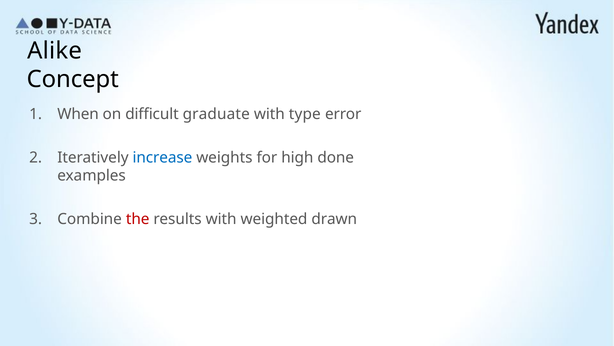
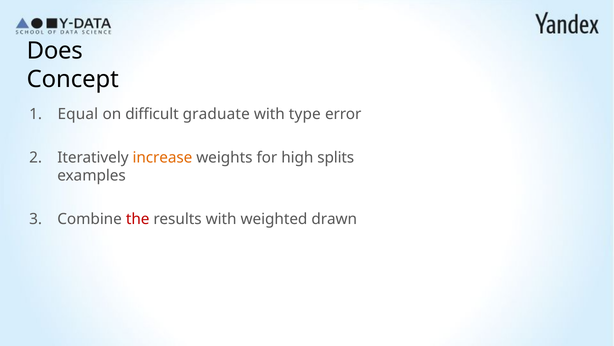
Alike: Alike -> Does
When: When -> Equal
increase colour: blue -> orange
done: done -> splits
